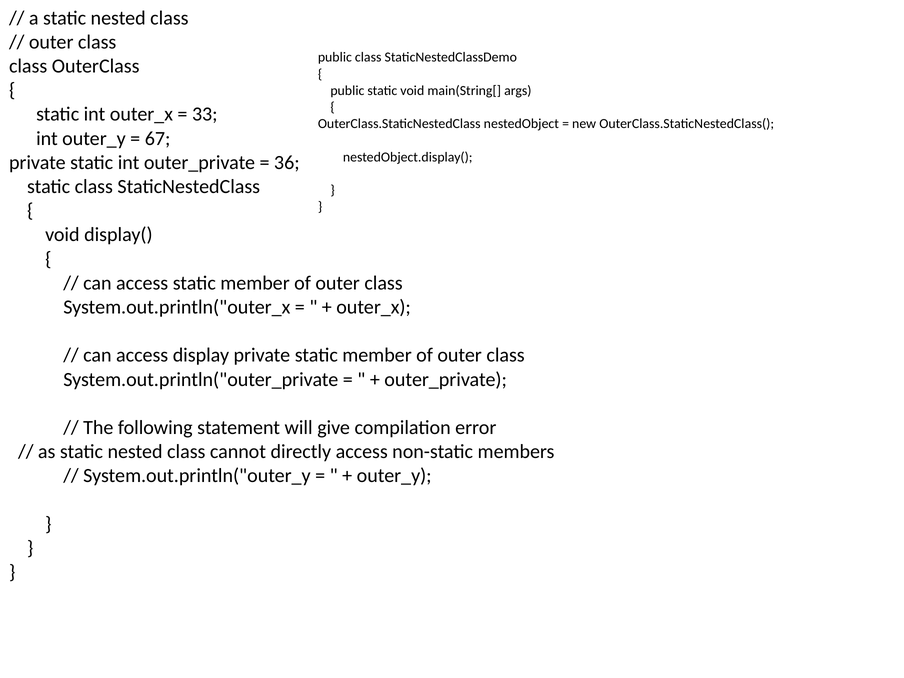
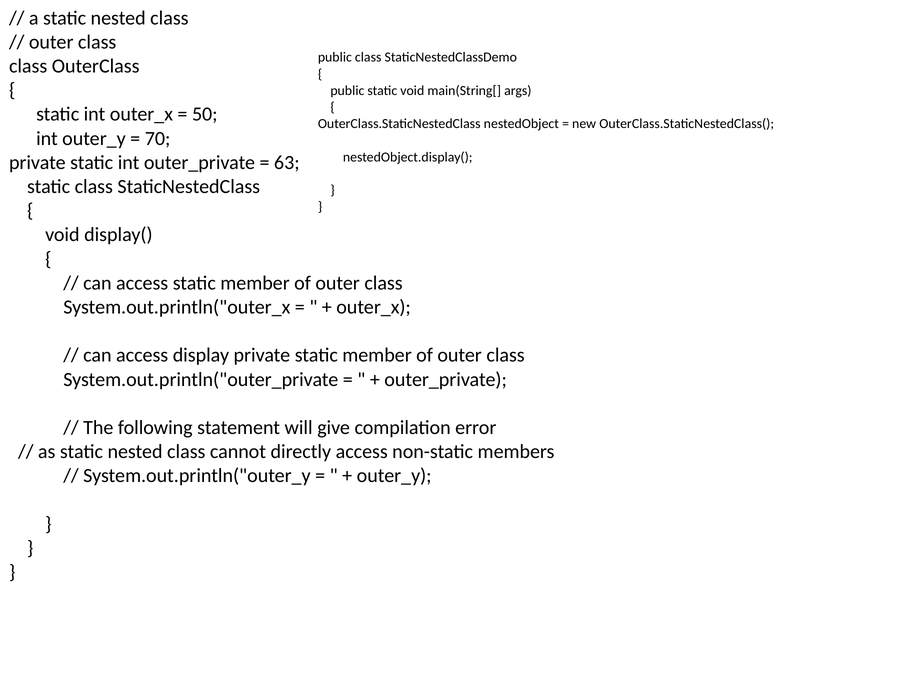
33: 33 -> 50
67: 67 -> 70
36: 36 -> 63
